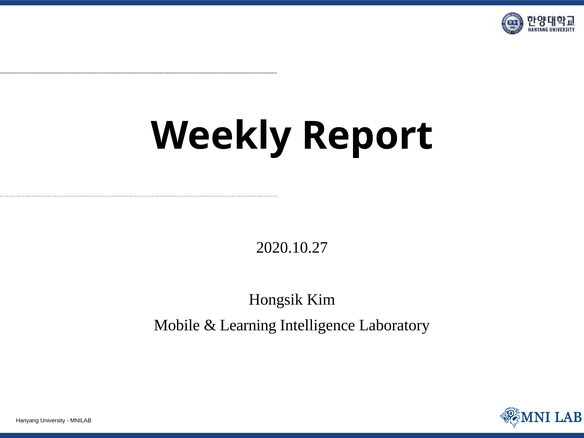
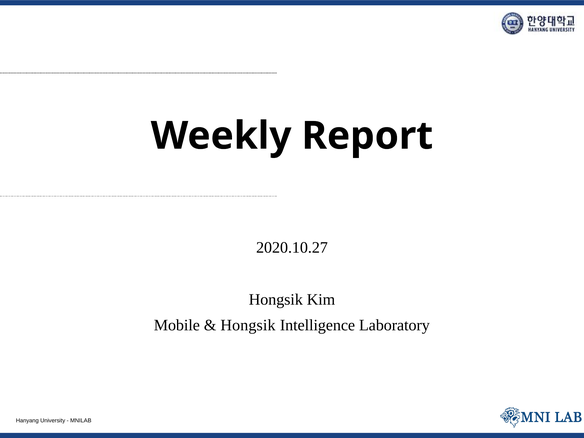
Learning at (248, 325): Learning -> Hongsik
